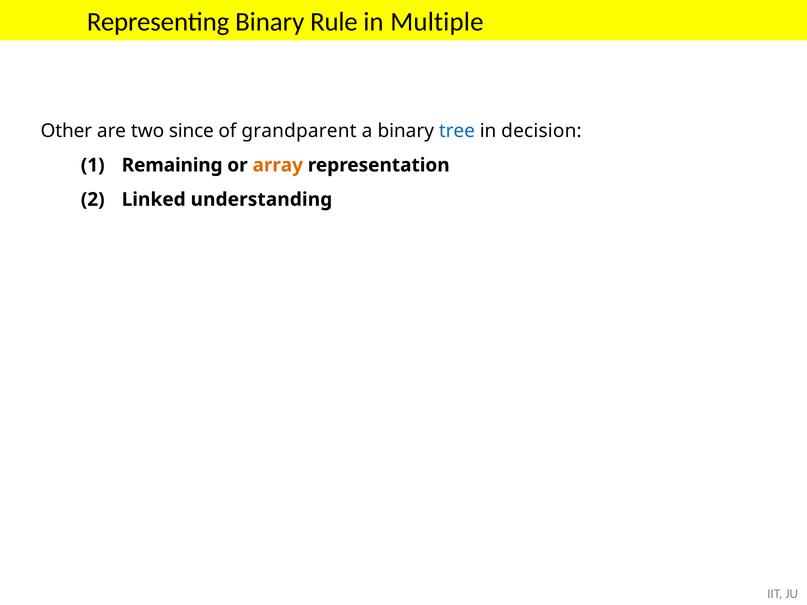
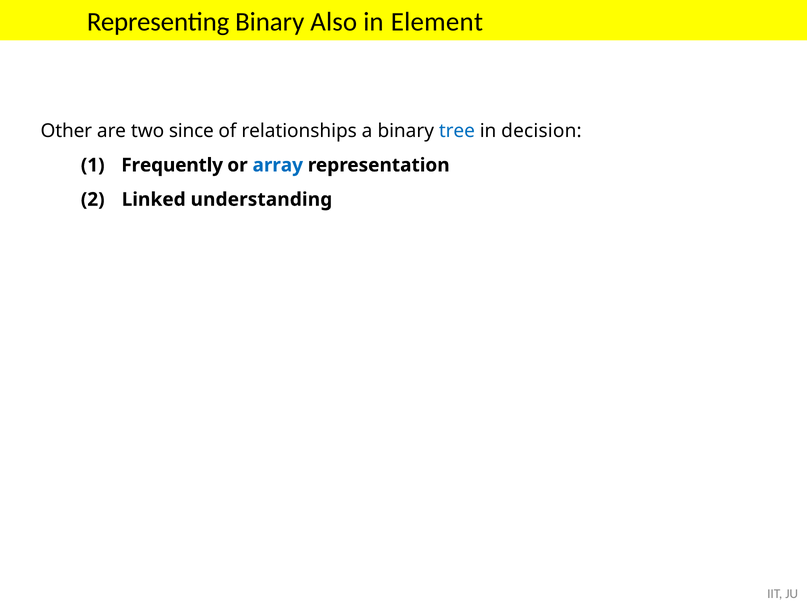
Rule: Rule -> Also
Multiple: Multiple -> Element
grandparent: grandparent -> relationships
Remaining: Remaining -> Frequently
array colour: orange -> blue
